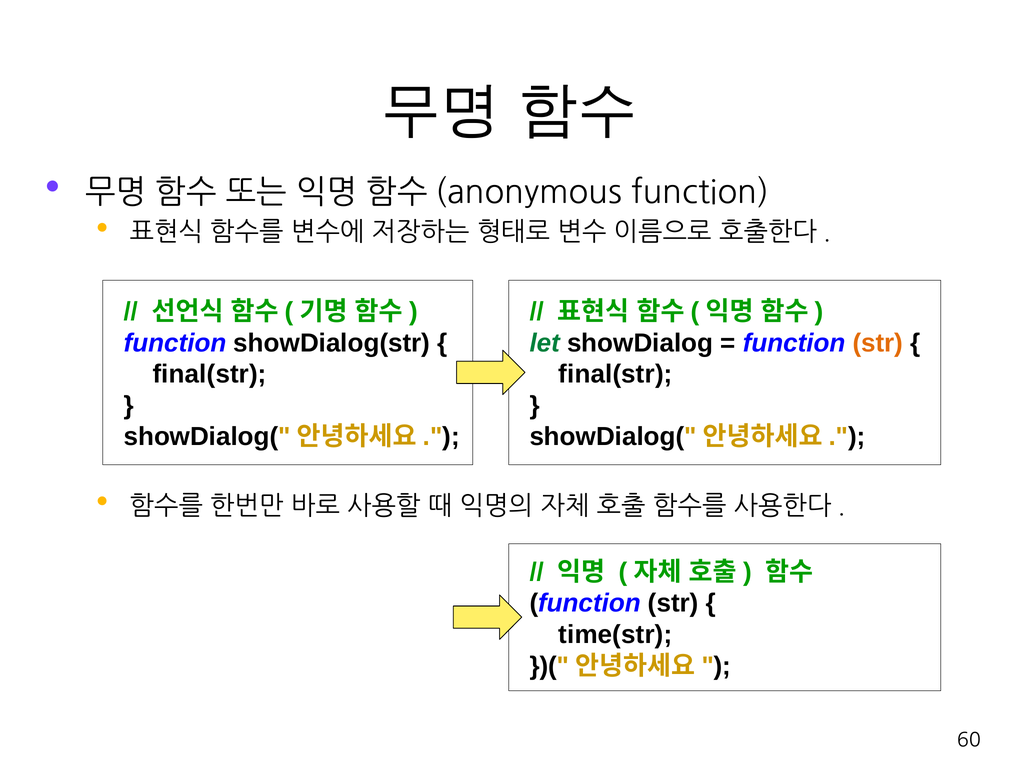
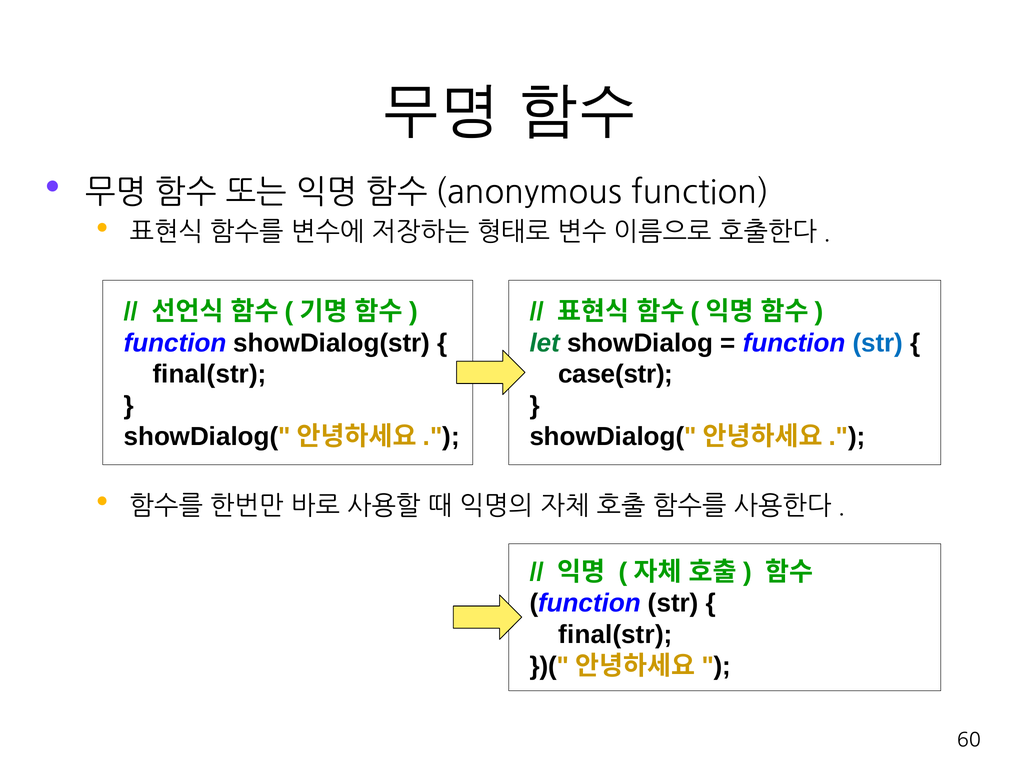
str at (878, 343) colour: orange -> blue
final(str at (615, 374): final(str -> case(str
time(str at (615, 634): time(str -> final(str
